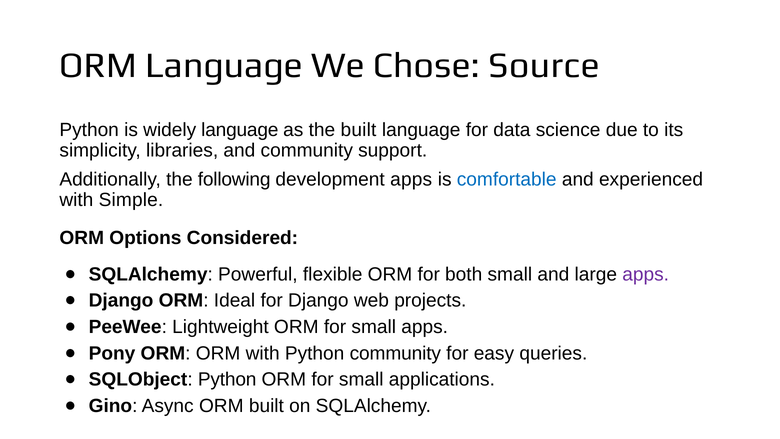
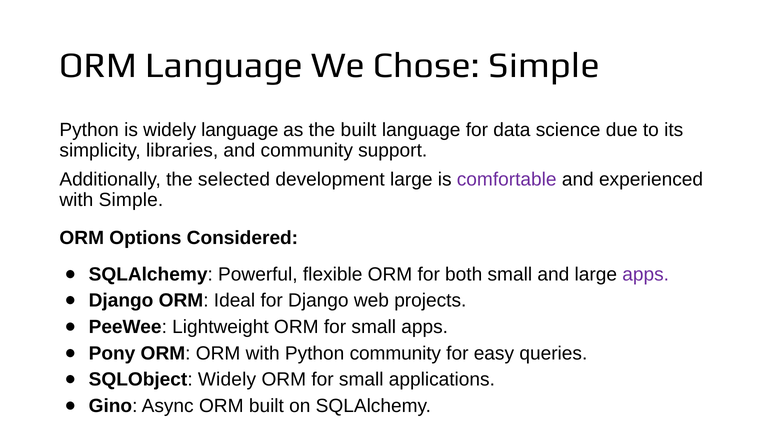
Chose Source: Source -> Simple
following: following -> selected
development apps: apps -> large
comfortable colour: blue -> purple
SQLObject Python: Python -> Widely
